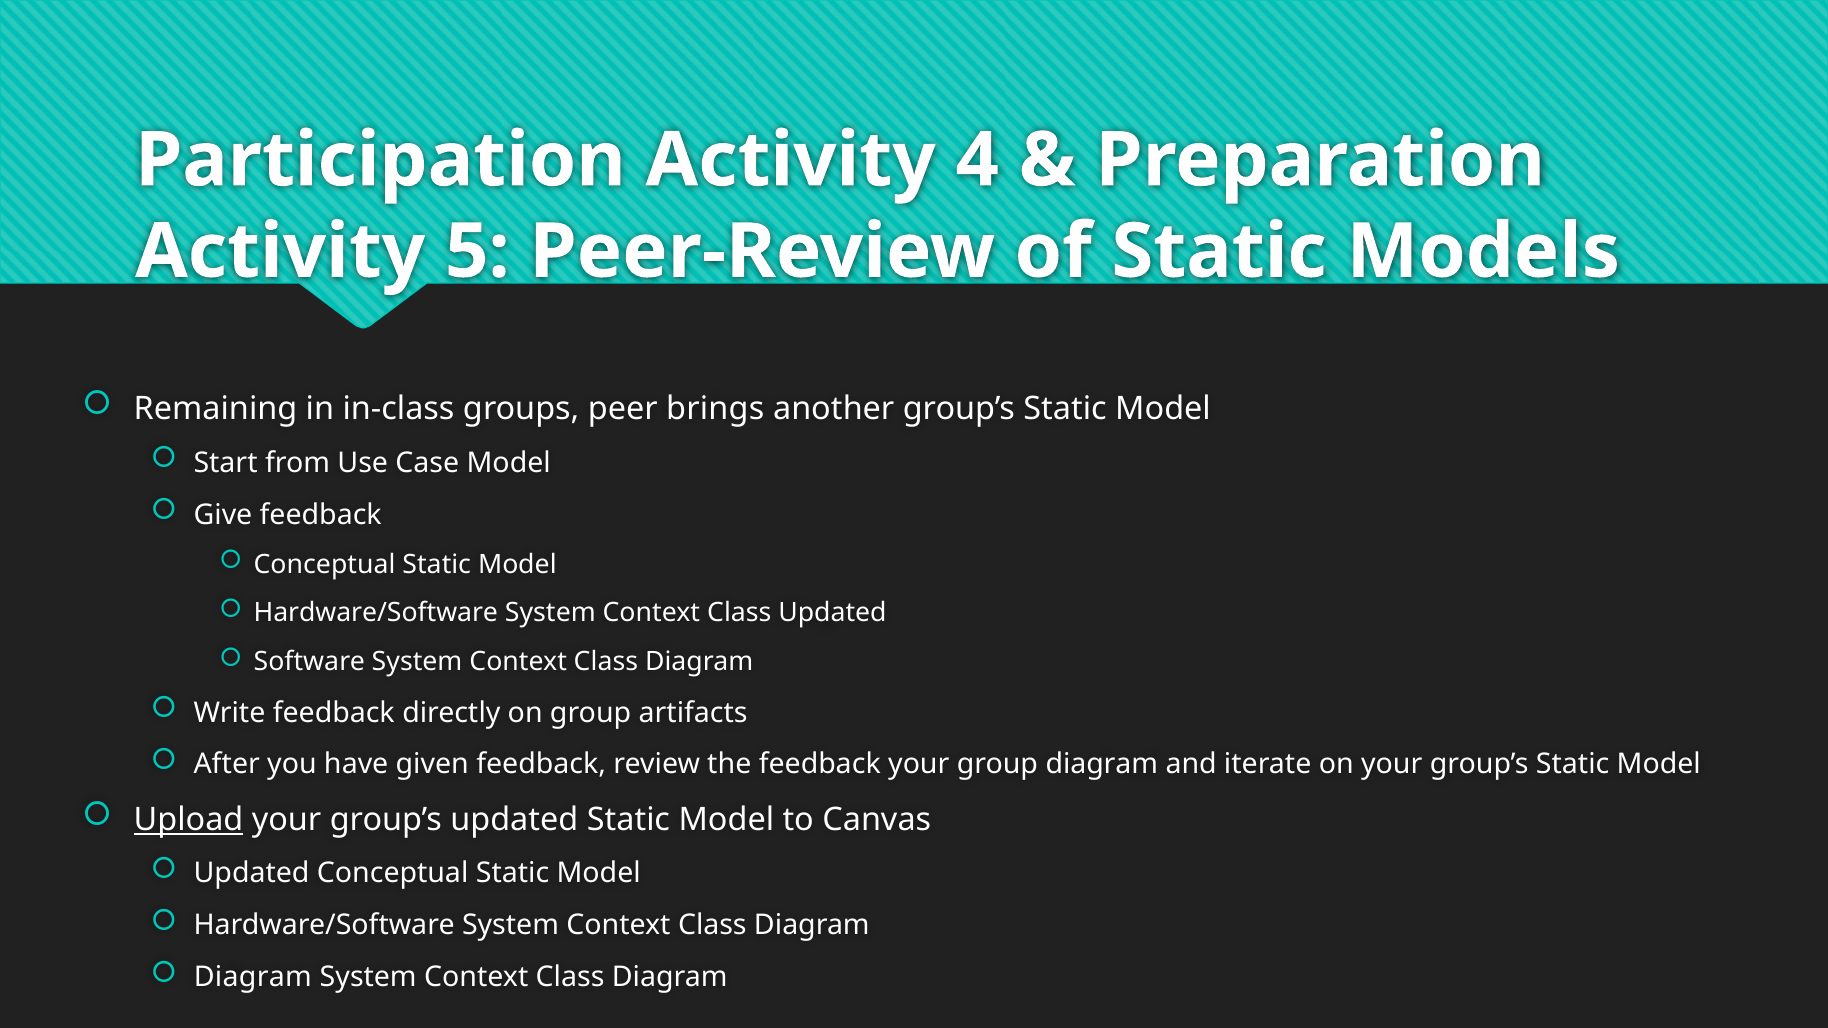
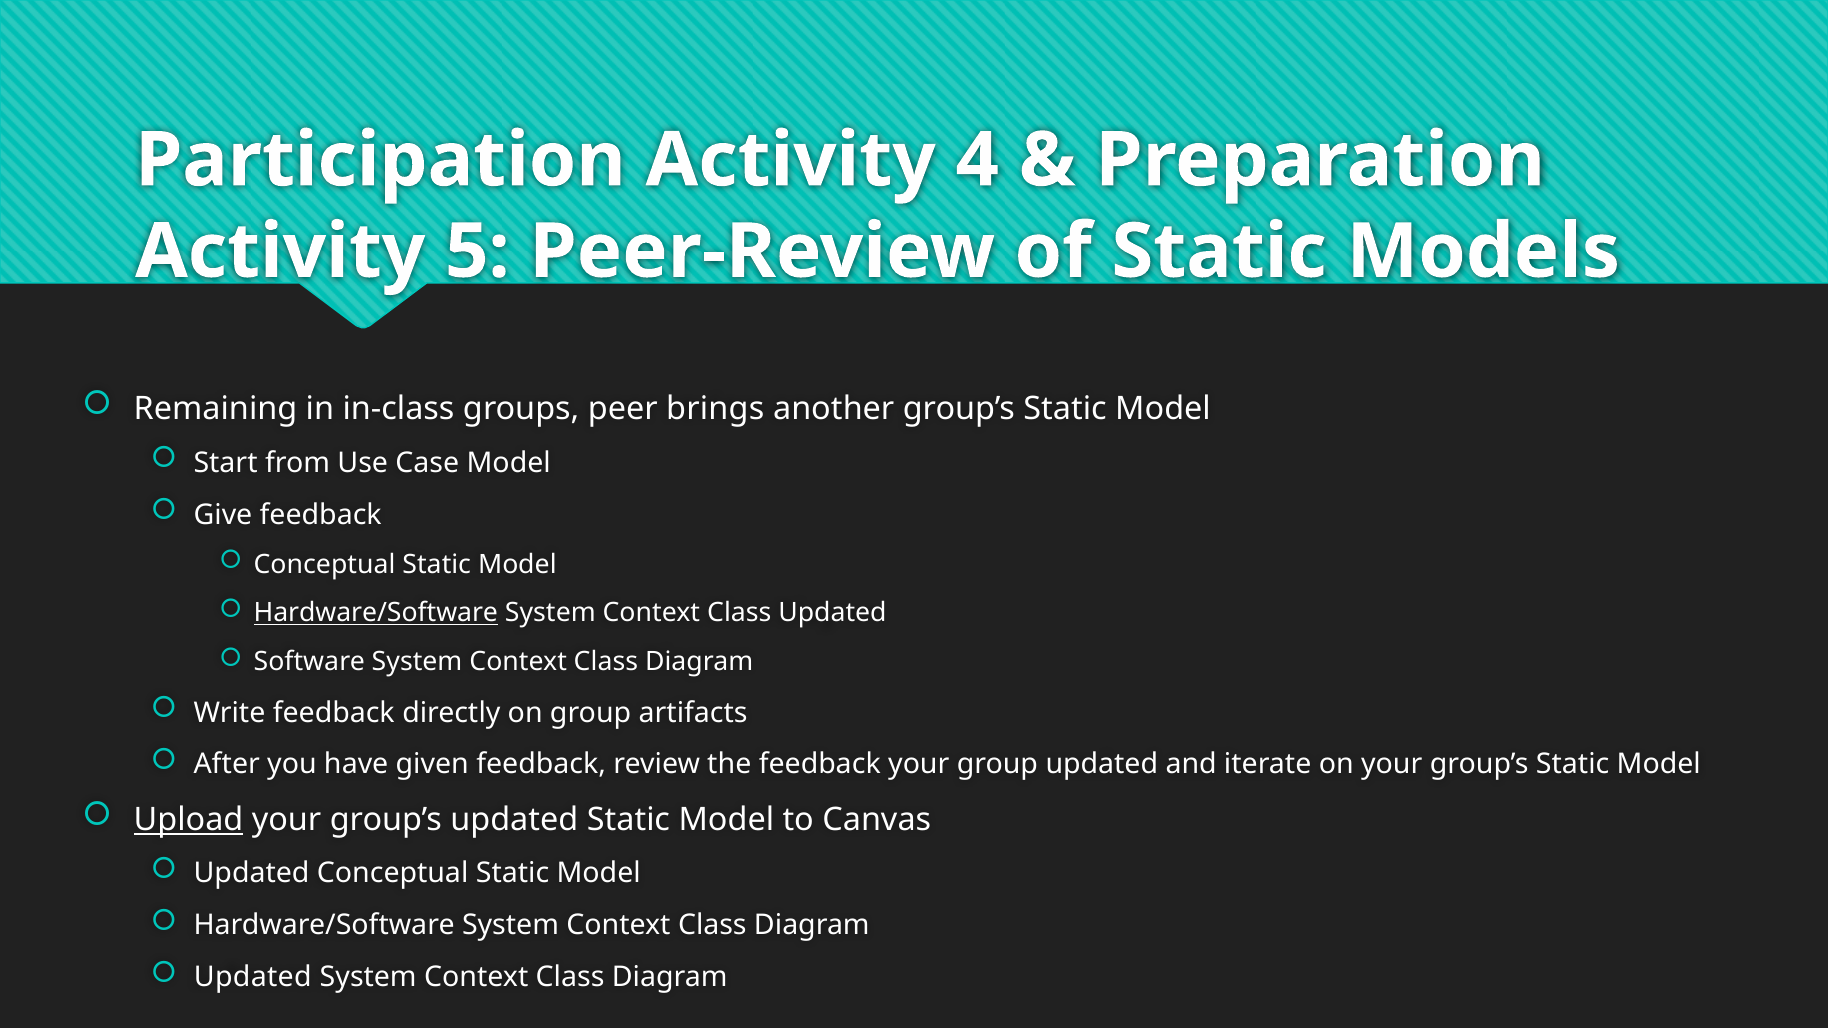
Hardware/Software at (376, 613) underline: none -> present
group diagram: diagram -> updated
Diagram at (253, 977): Diagram -> Updated
